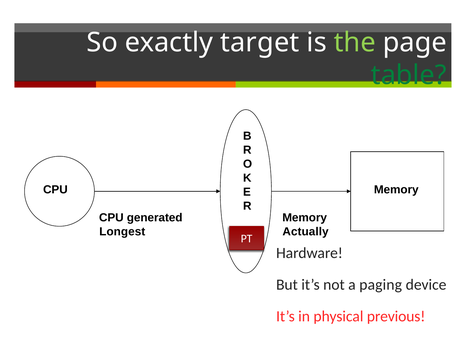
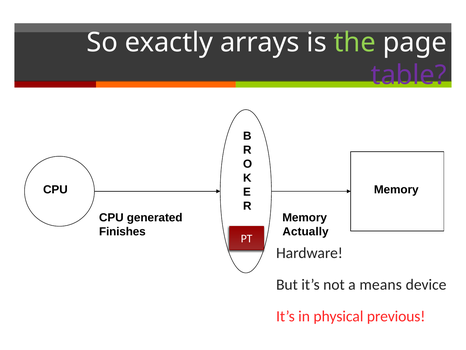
target: target -> arrays
table colour: green -> purple
Longest: Longest -> Finishes
paging: paging -> means
